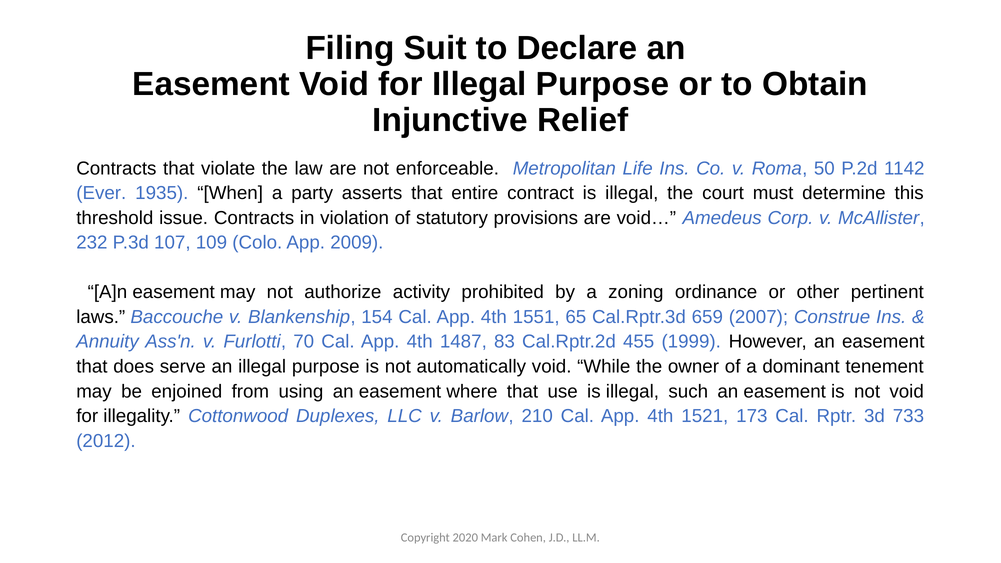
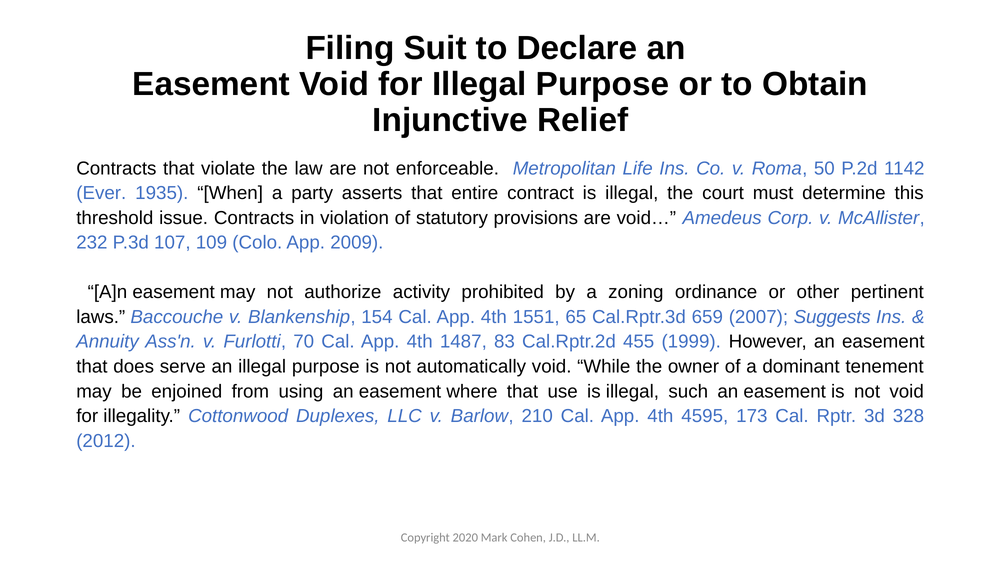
Construe: Construe -> Suggests
1521: 1521 -> 4595
733: 733 -> 328
